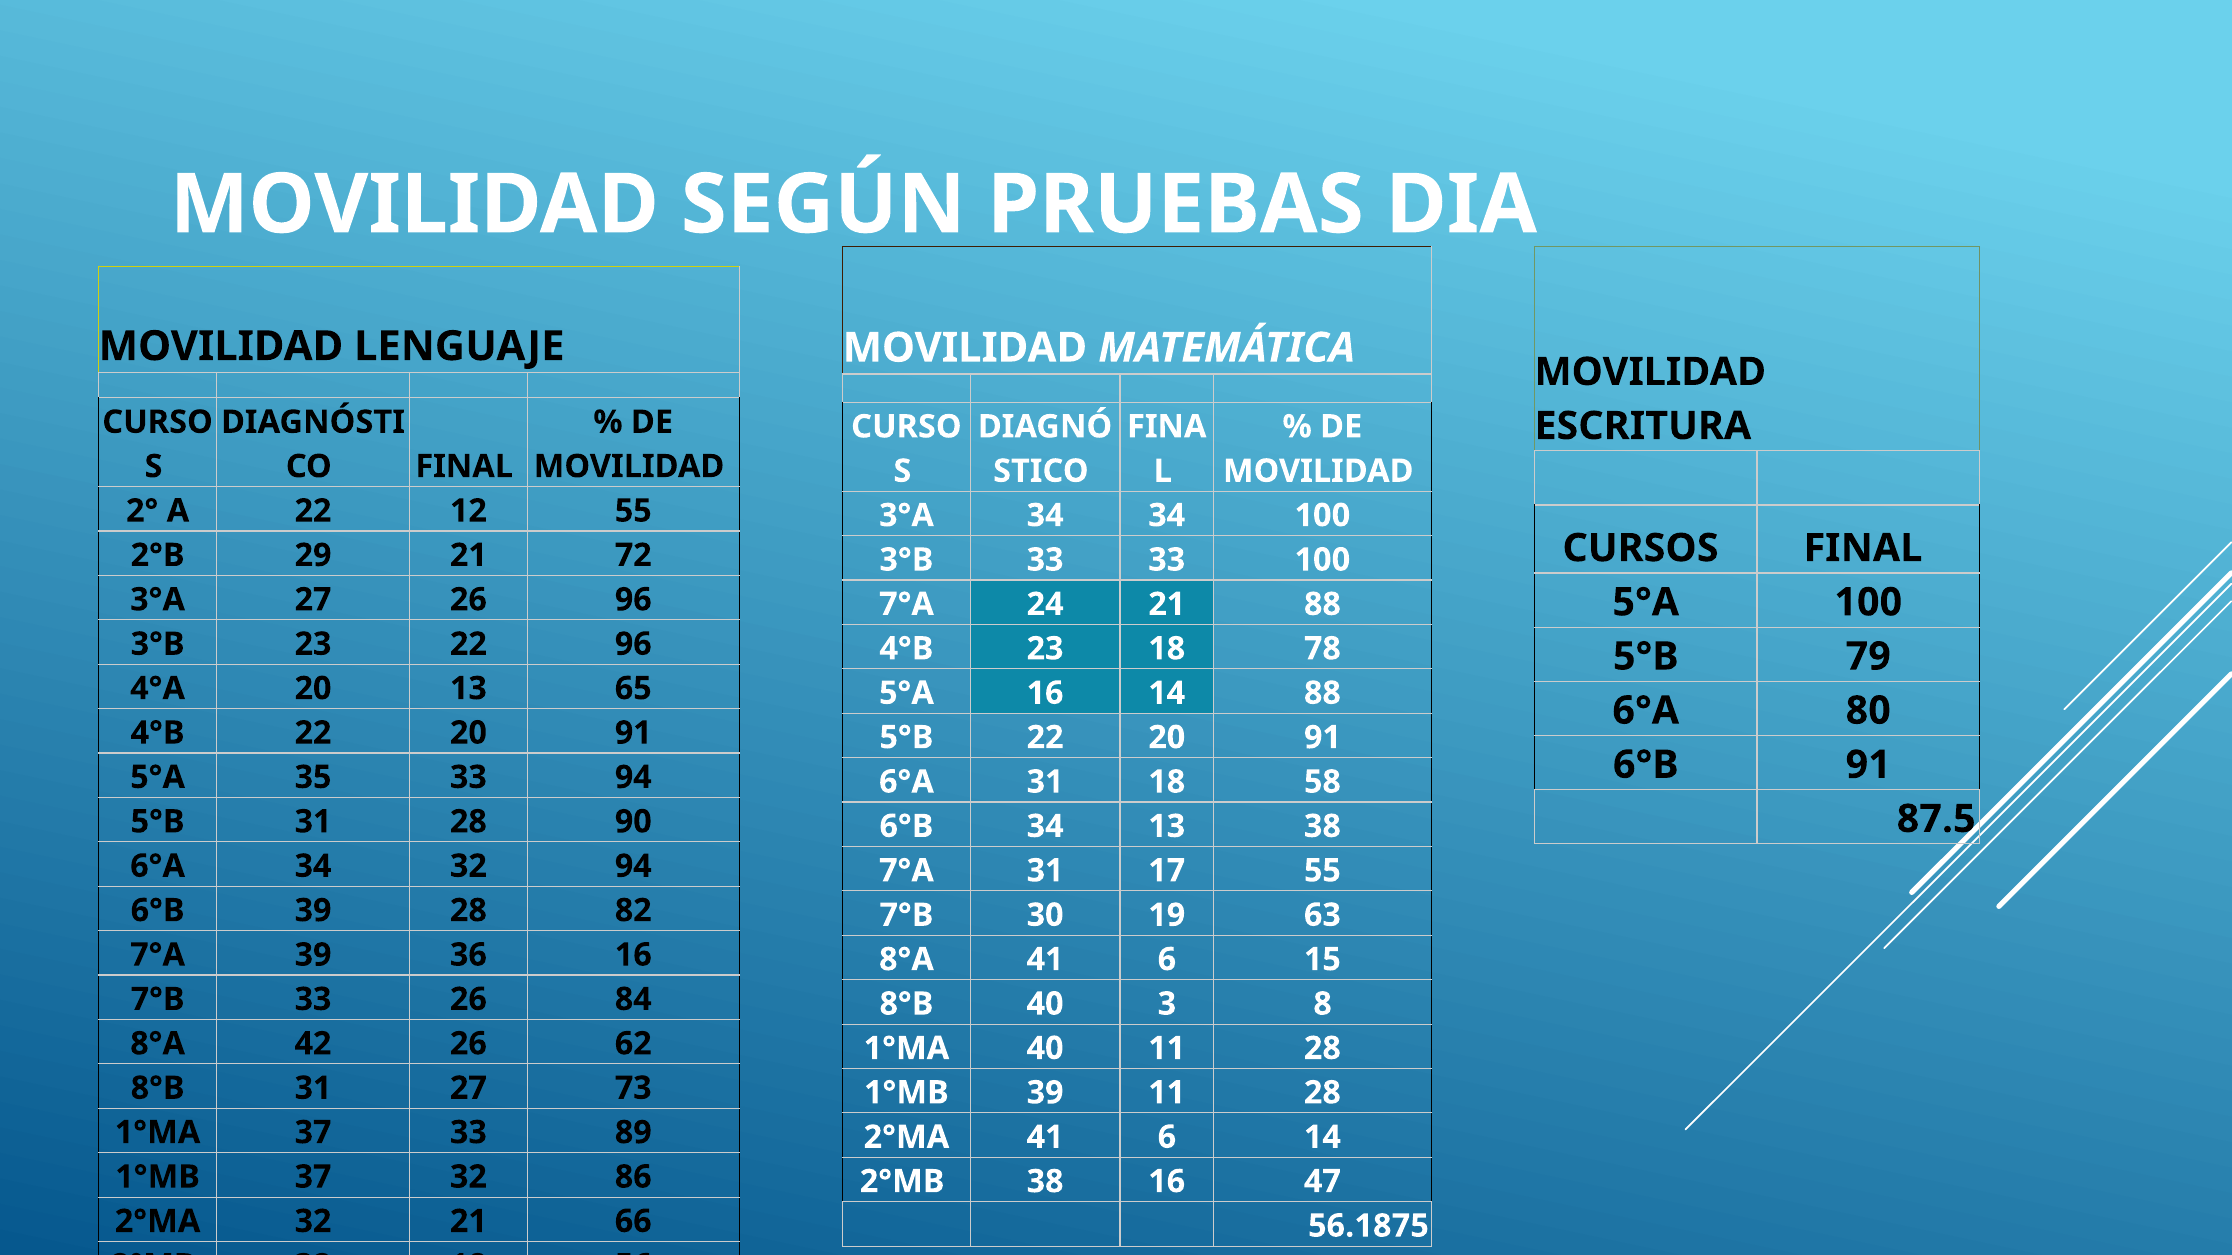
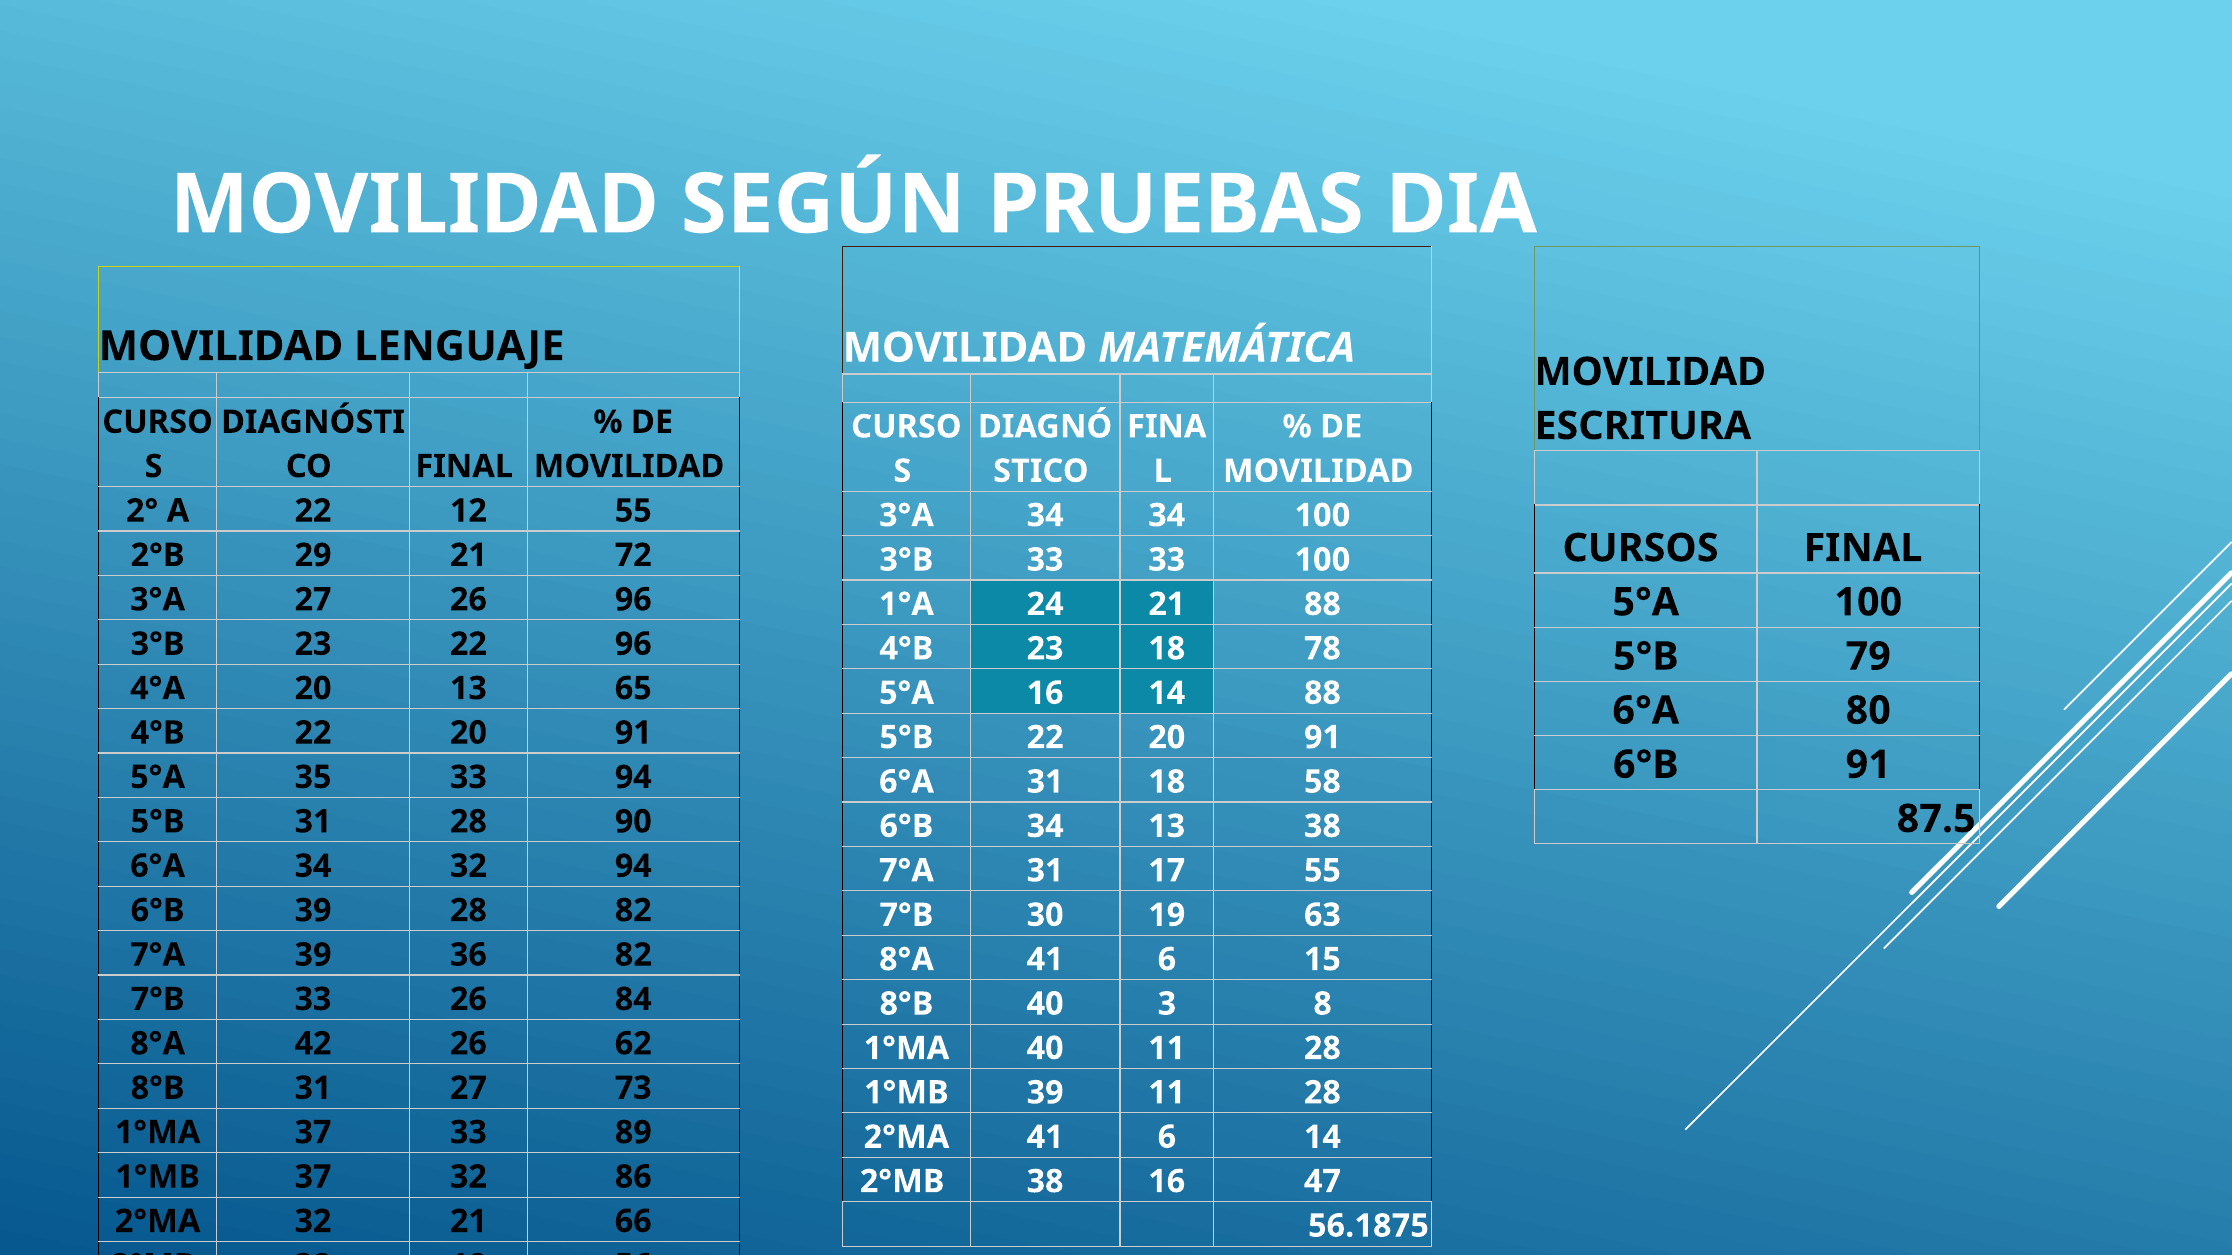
7°A at (906, 604): 7°A -> 1°A
36 16: 16 -> 82
